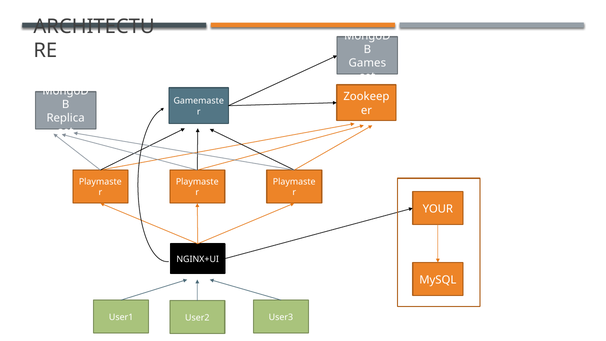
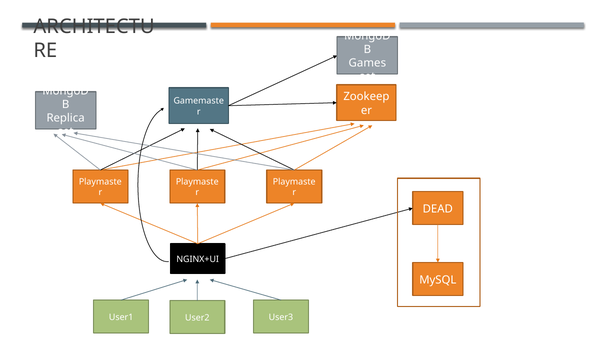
YOUR: YOUR -> DEAD
